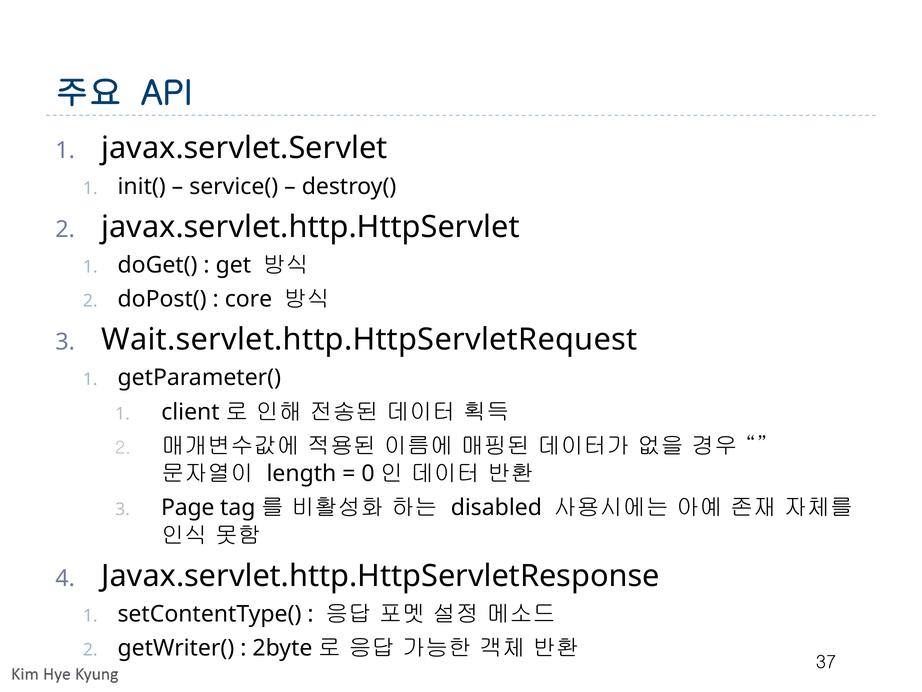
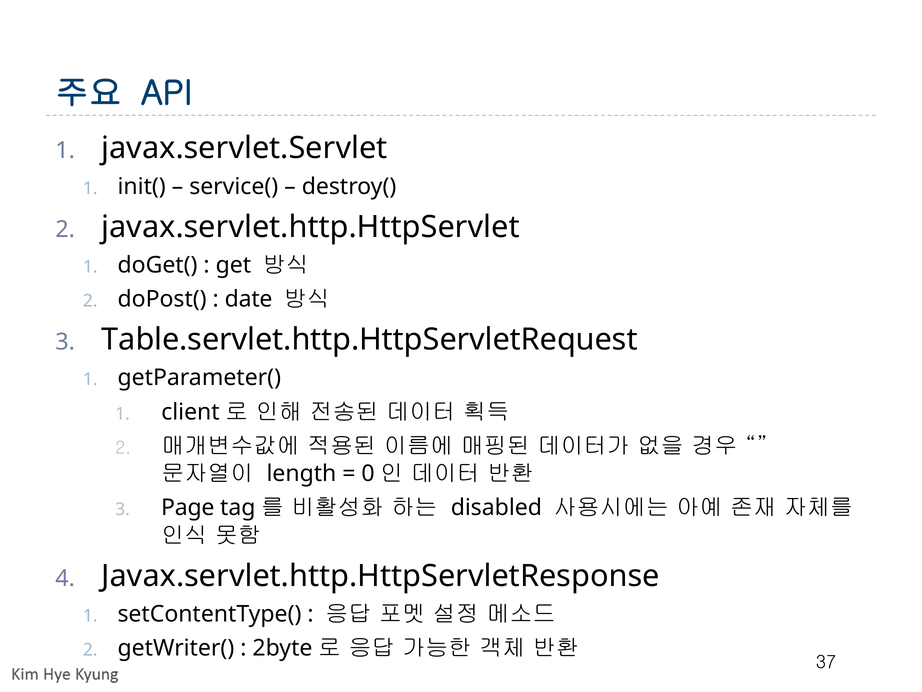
core: core -> date
Wait.servlet.http.HttpServletRequest: Wait.servlet.http.HttpServletRequest -> Table.servlet.http.HttpServletRequest
